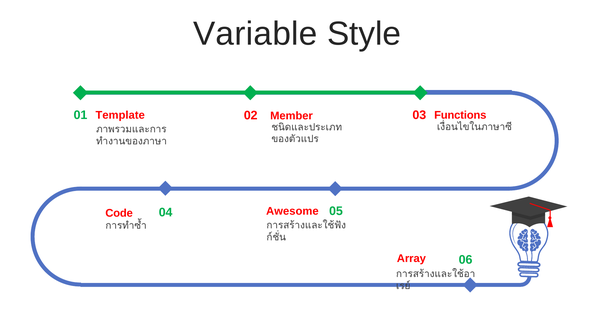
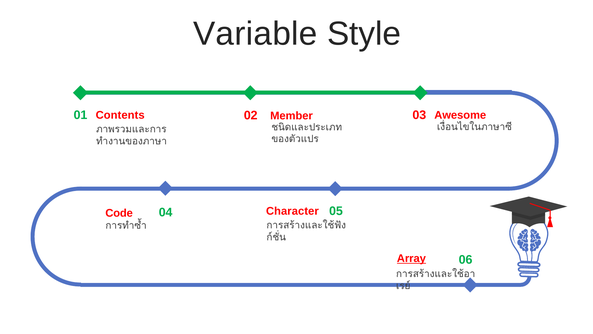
Template: Template -> Contents
Functions: Functions -> Awesome
Awesome: Awesome -> Character
Array underline: none -> present
